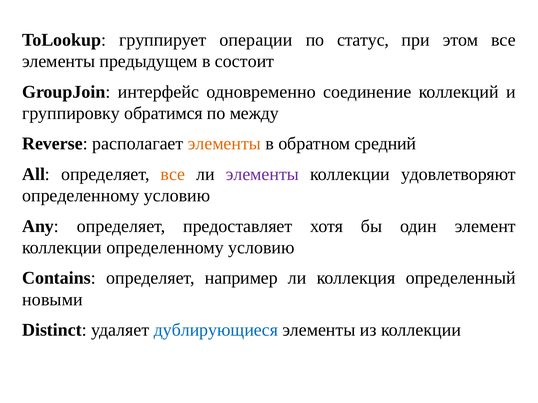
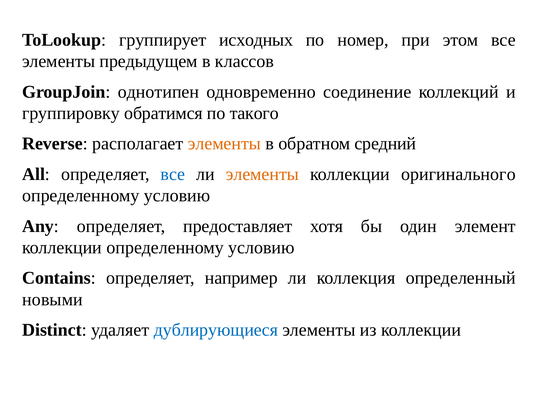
операции: операции -> исходных
статус: статус -> номер
состоит: состоит -> классов
интерфейс: интерфейс -> однотипен
между: между -> такого
все at (173, 174) colour: orange -> blue
элементы at (262, 174) colour: purple -> orange
удовлетворяют: удовлетворяют -> оригинального
